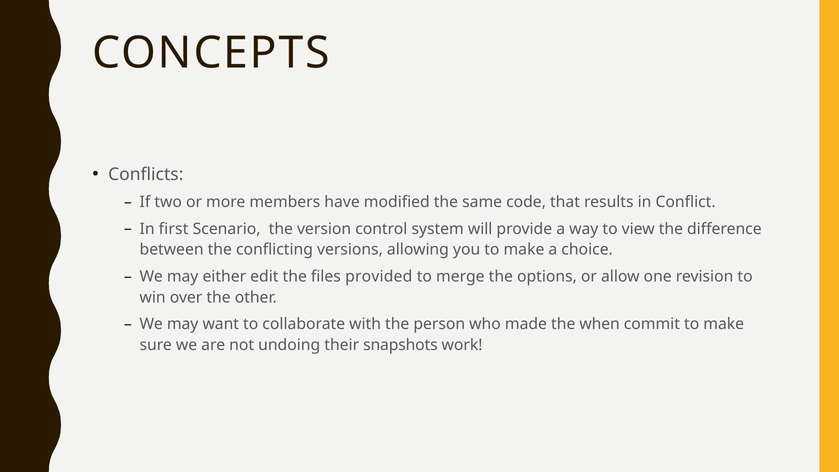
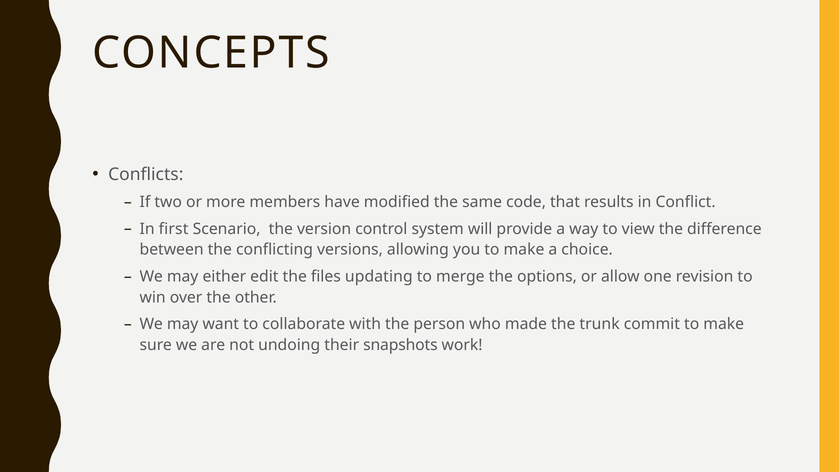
provided: provided -> updating
when: when -> trunk
